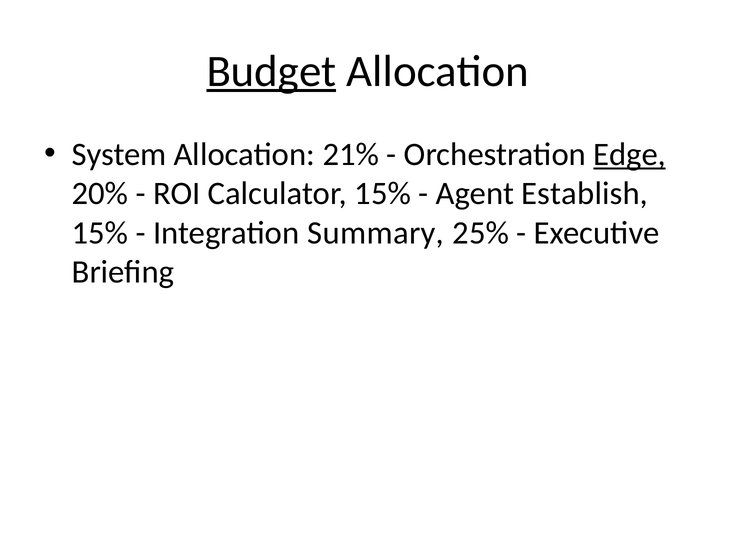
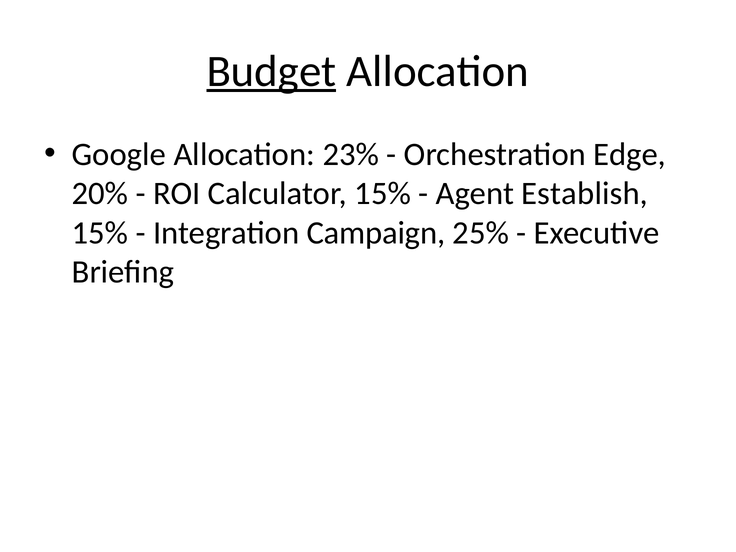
System: System -> Google
21%: 21% -> 23%
Edge underline: present -> none
Summary: Summary -> Campaign
